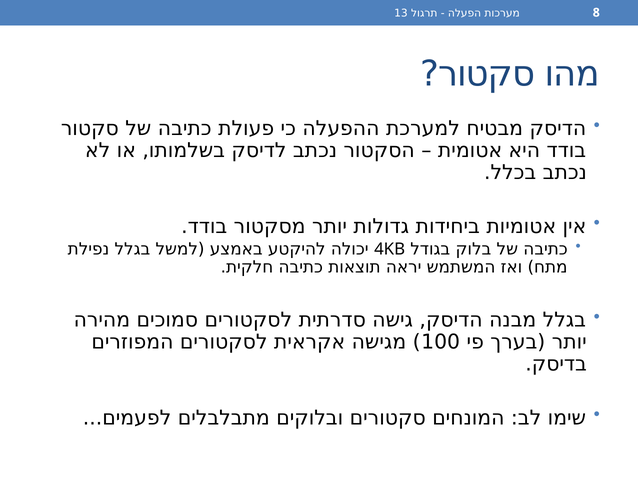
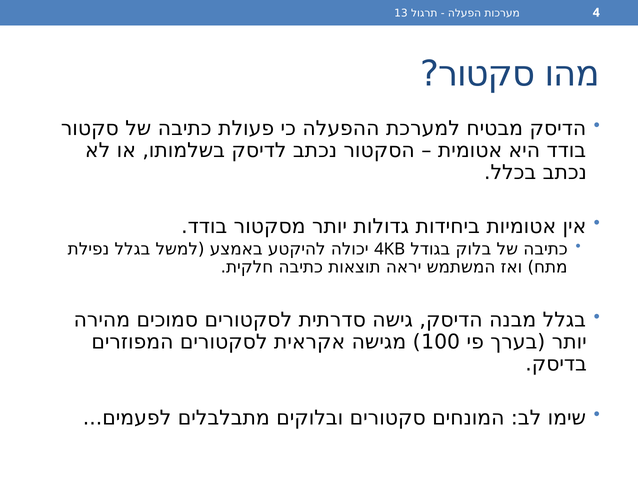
8: 8 -> 4
